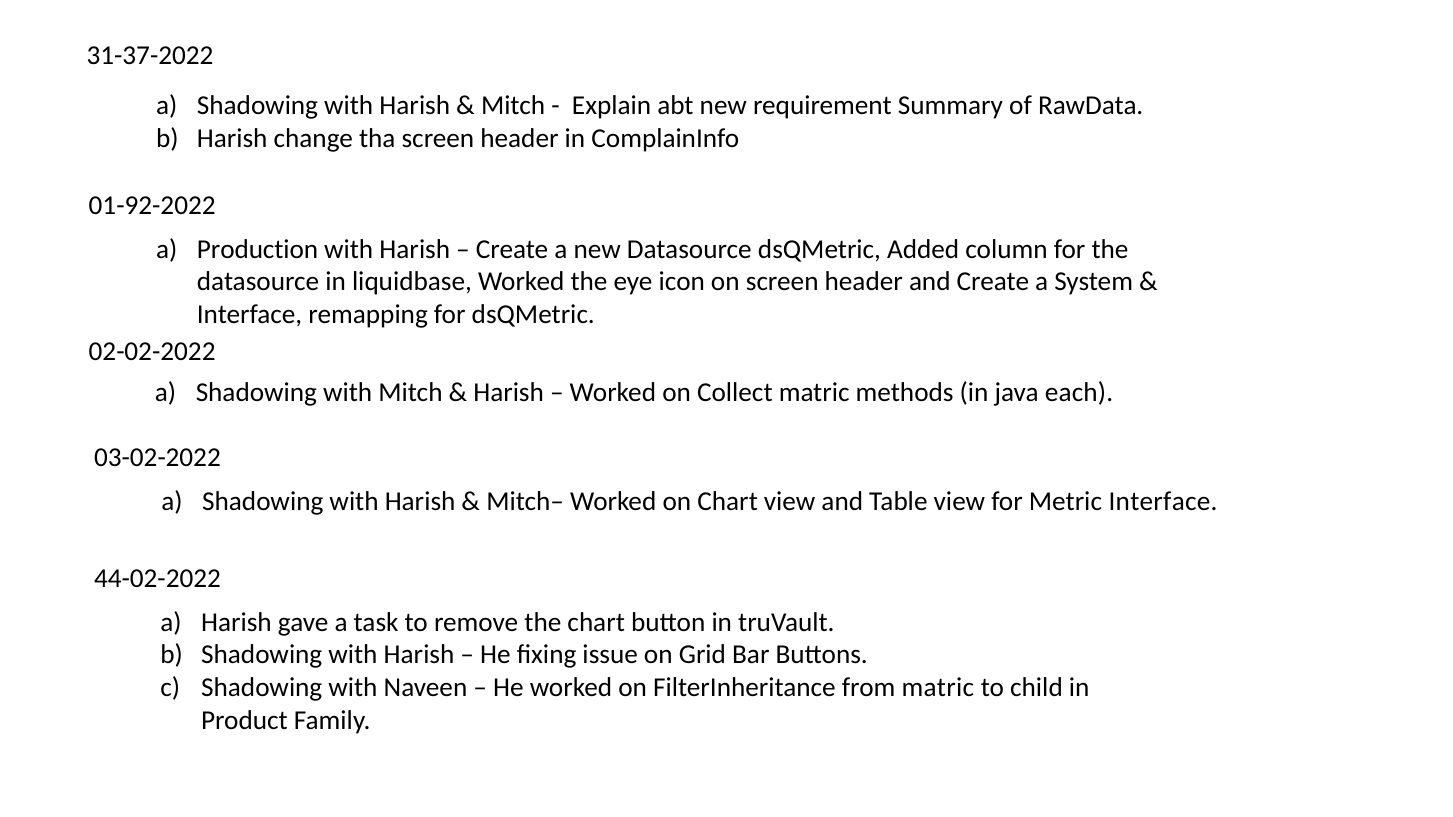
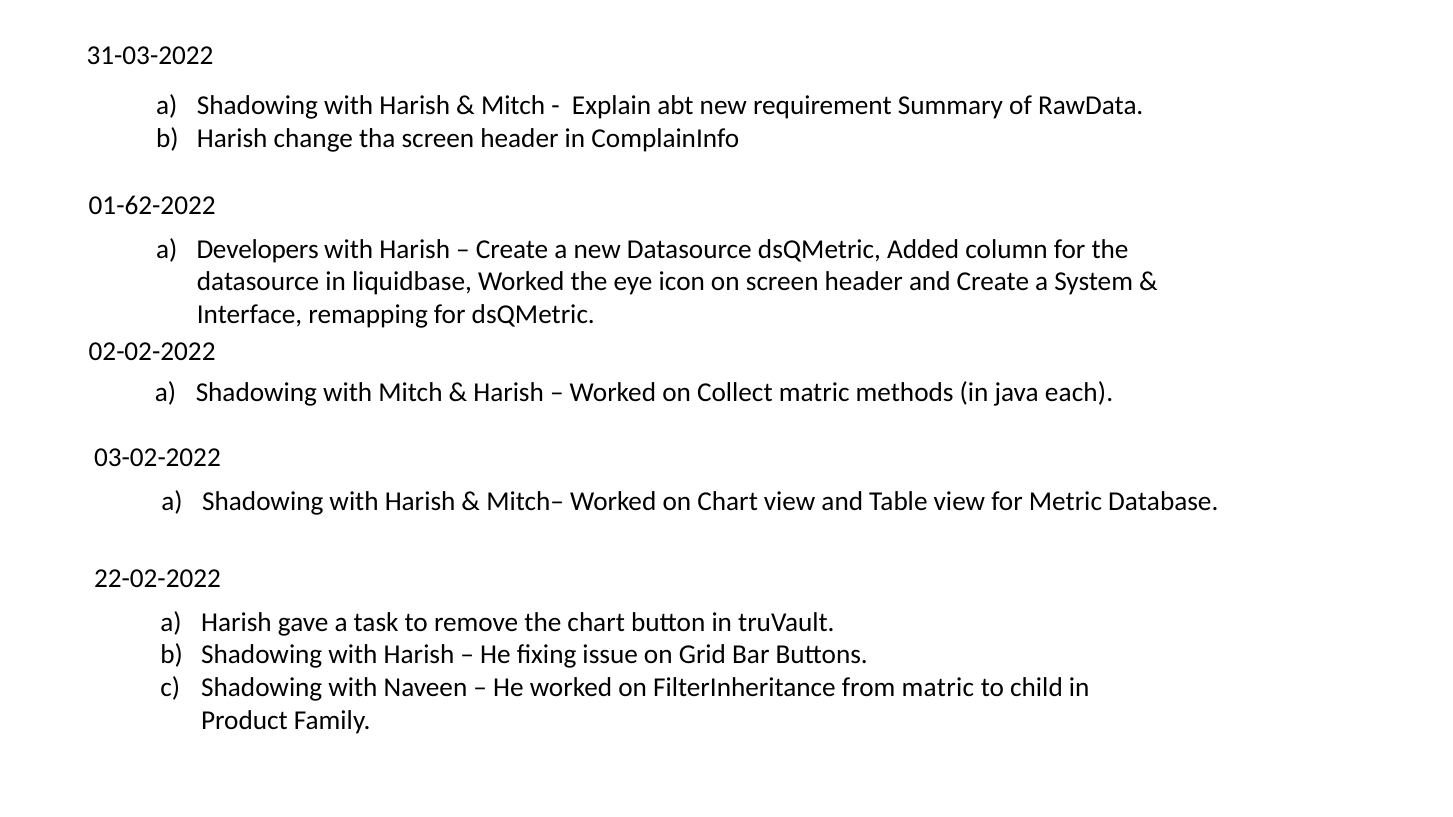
31-37-2022: 31-37-2022 -> 31-03-2022
01-92-2022: 01-92-2022 -> 01-62-2022
Production: Production -> Developers
Metric Interface: Interface -> Database
44-02-2022: 44-02-2022 -> 22-02-2022
